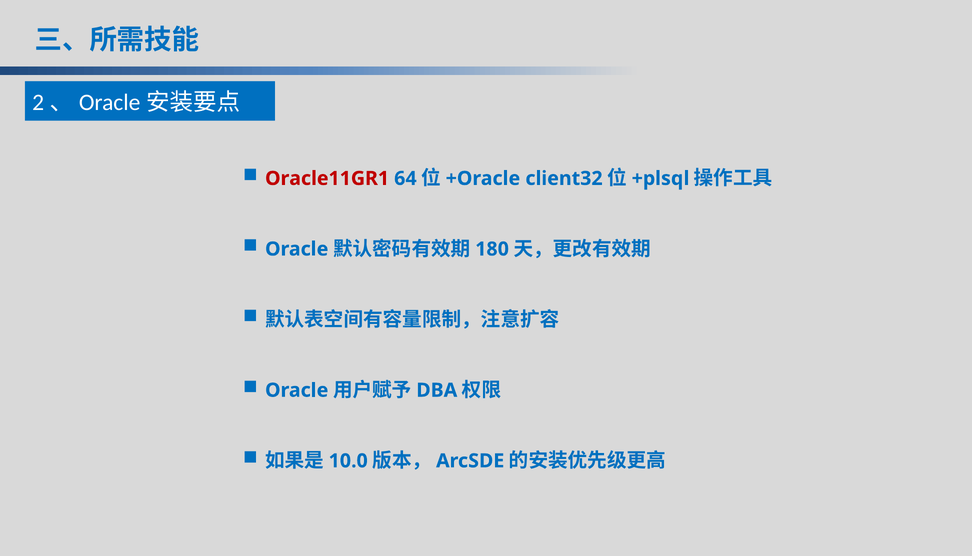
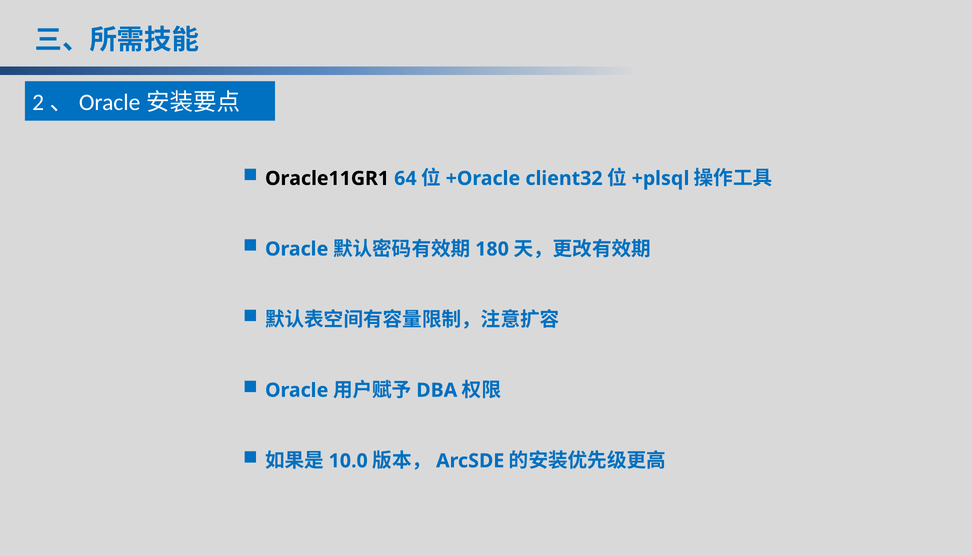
Oracle11GR1 colour: red -> black
